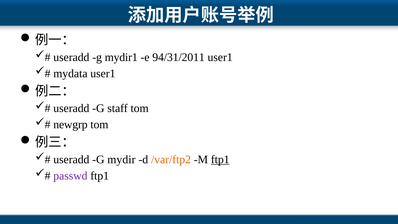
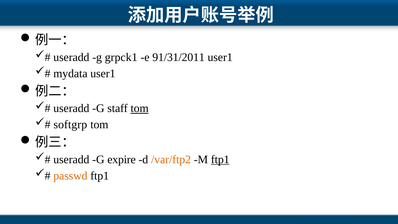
mydir1: mydir1 -> grpck1
94/31/2011: 94/31/2011 -> 91/31/2011
tom at (140, 108) underline: none -> present
newgrp: newgrp -> softgrp
mydir: mydir -> expire
passwd colour: purple -> orange
